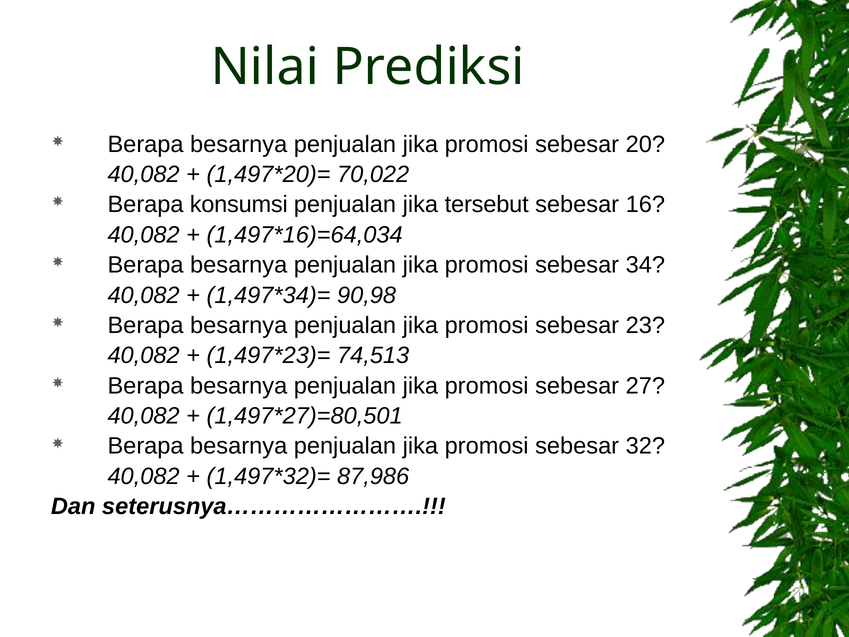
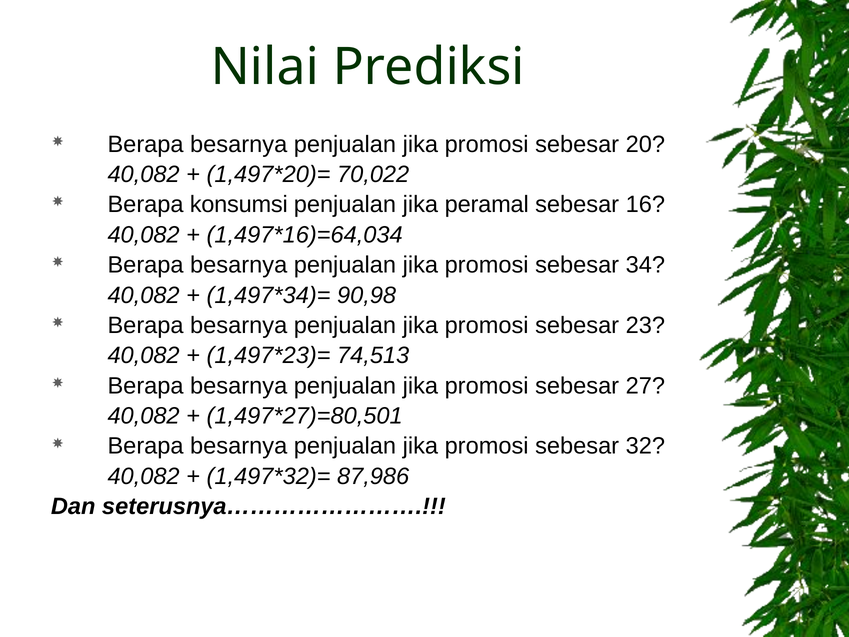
tersebut: tersebut -> peramal
